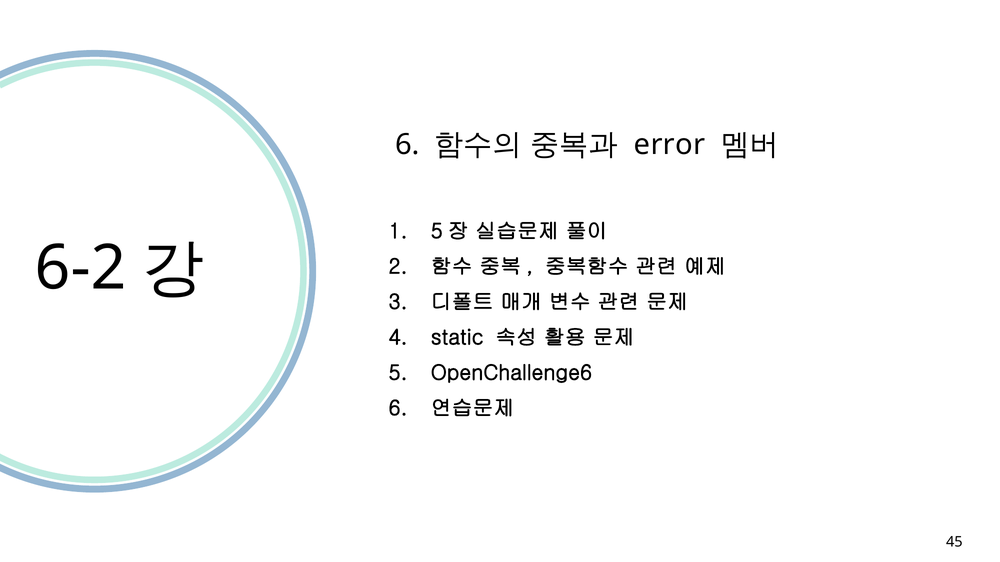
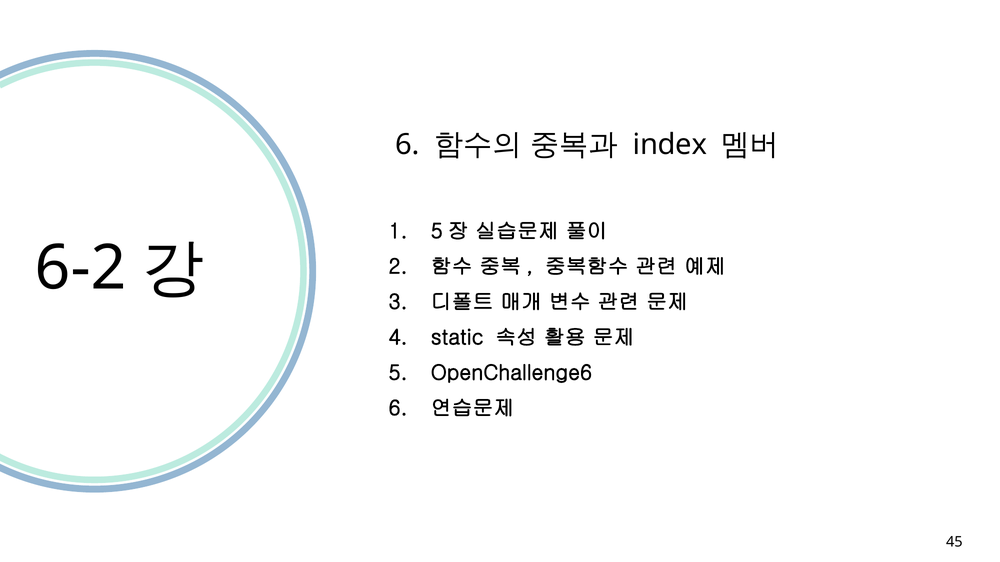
error: error -> index
